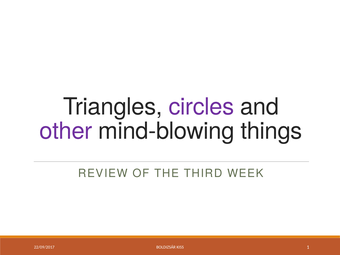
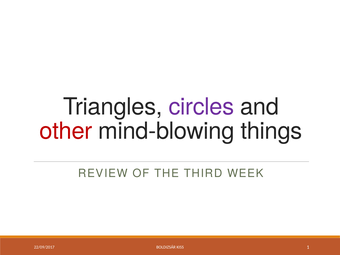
other colour: purple -> red
